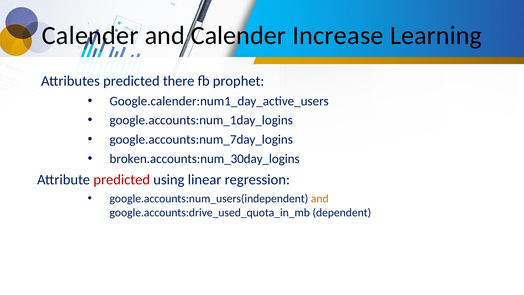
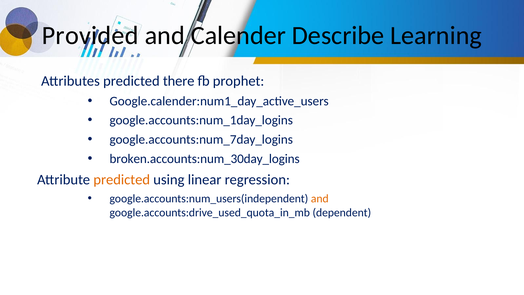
Calender at (90, 35): Calender -> Provided
Increase: Increase -> Describe
predicted at (122, 179) colour: red -> orange
